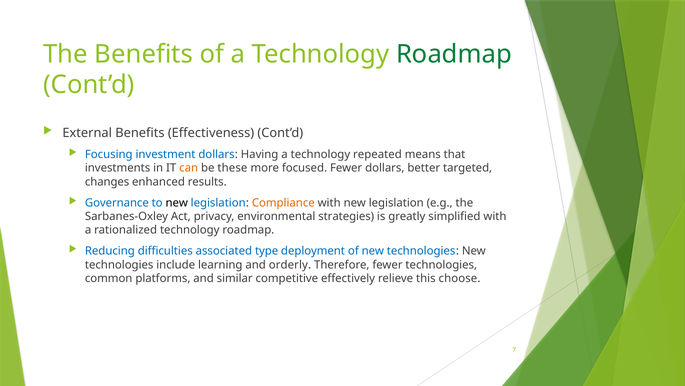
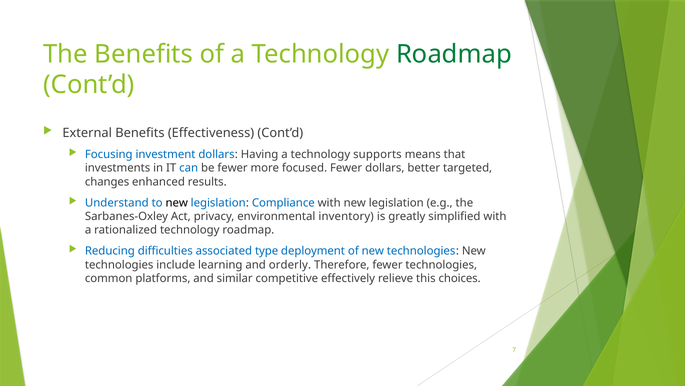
repeated: repeated -> supports
can colour: orange -> blue
be these: these -> fewer
Governance: Governance -> Understand
Compliance colour: orange -> blue
strategies: strategies -> inventory
choose: choose -> choices
